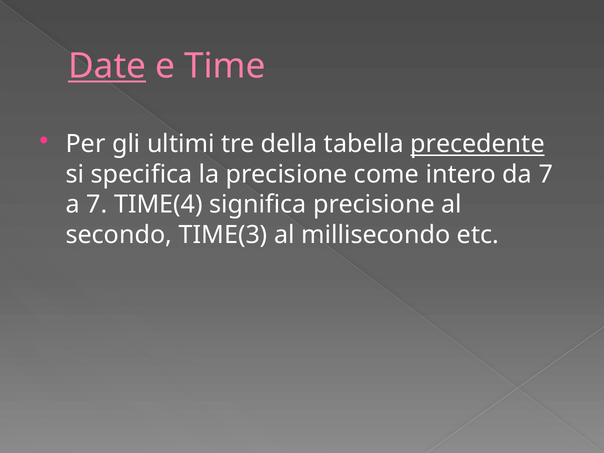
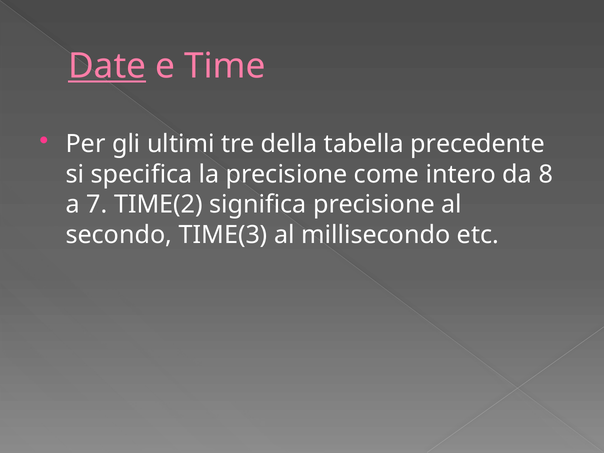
precedente underline: present -> none
da 7: 7 -> 8
TIME(4: TIME(4 -> TIME(2
